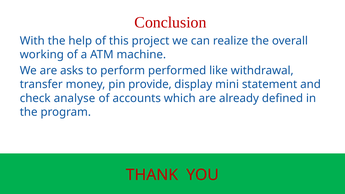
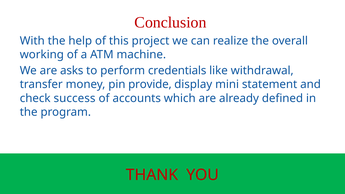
performed: performed -> credentials
analyse: analyse -> success
